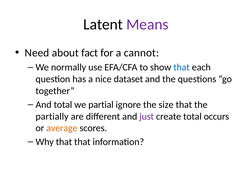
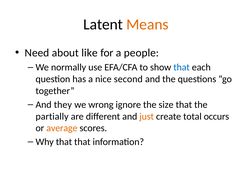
Means colour: purple -> orange
fact: fact -> like
cannot: cannot -> people
dataset: dataset -> second
And total: total -> they
partial: partial -> wrong
just colour: purple -> orange
